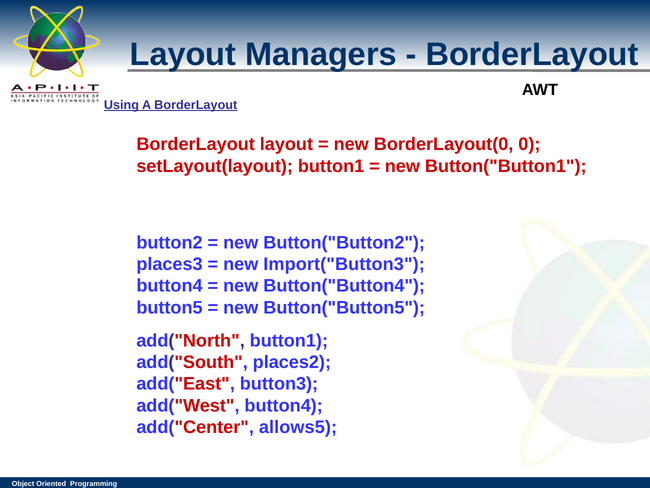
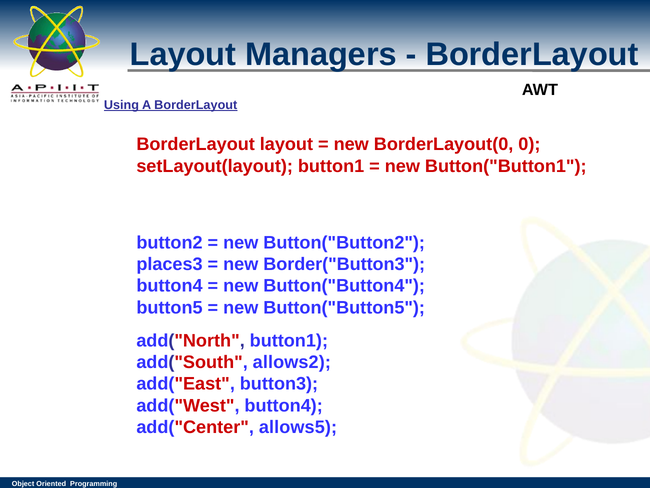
Import("Button3: Import("Button3 -> Border("Button3
places2: places2 -> allows2
